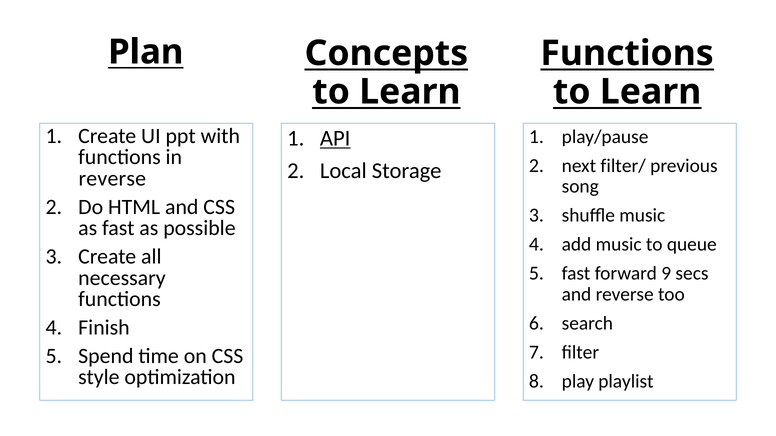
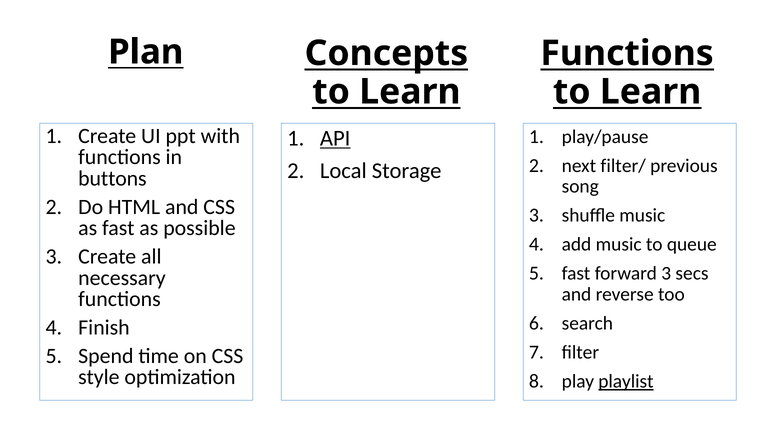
reverse at (112, 179): reverse -> buttons
forward 9: 9 -> 3
playlist underline: none -> present
